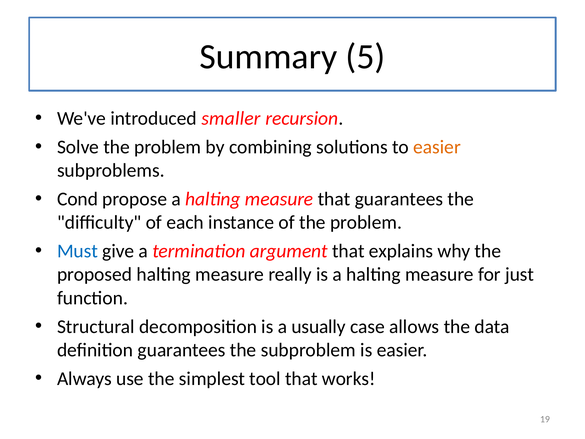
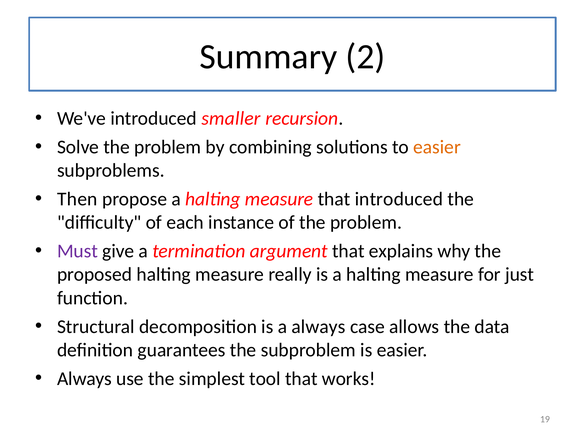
5: 5 -> 2
Cond: Cond -> Then
that guarantees: guarantees -> introduced
Must colour: blue -> purple
a usually: usually -> always
